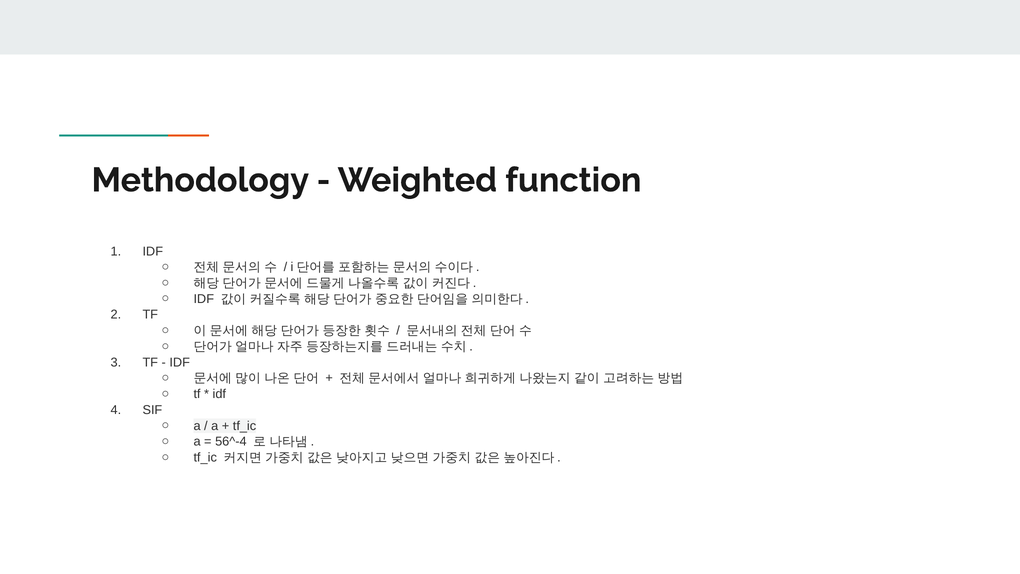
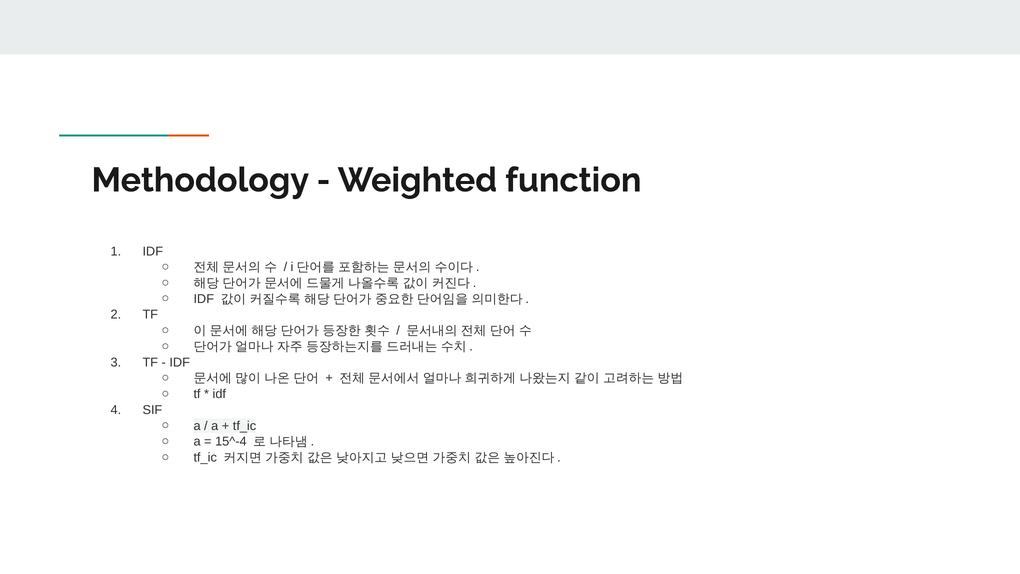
56^-4: 56^-4 -> 15^-4
